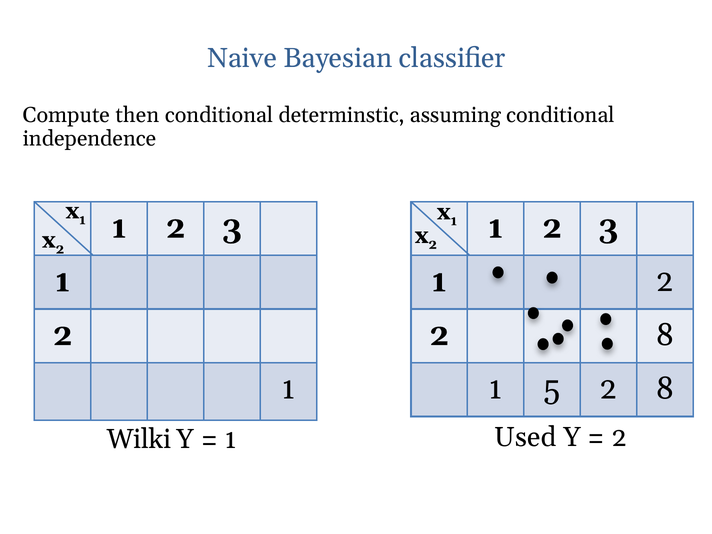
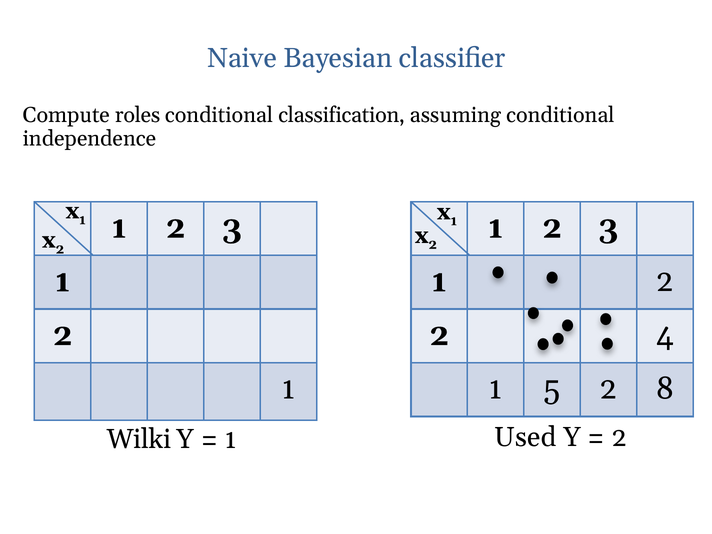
then: then -> roles
determinstic: determinstic -> classification
8 at (665, 335): 8 -> 4
